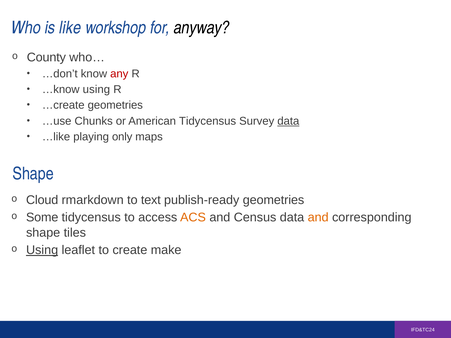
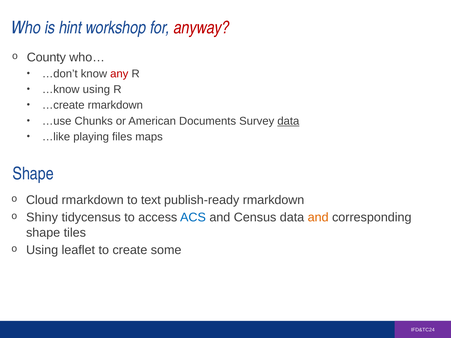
like: like -> hint
anyway colour: black -> red
…create geometries: geometries -> rmarkdown
American Tidycensus: Tidycensus -> Documents
only: only -> files
publish-ready geometries: geometries -> rmarkdown
Some: Some -> Shiny
ACS colour: orange -> blue
Using at (42, 250) underline: present -> none
make: make -> some
